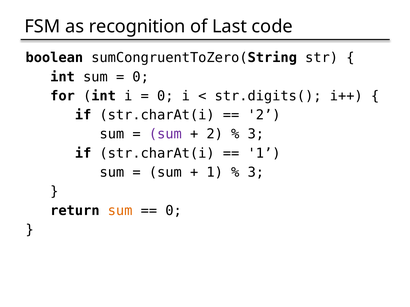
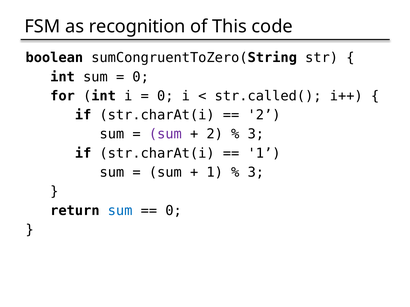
Last: Last -> This
str.digits(: str.digits( -> str.called(
sum at (120, 211) colour: orange -> blue
